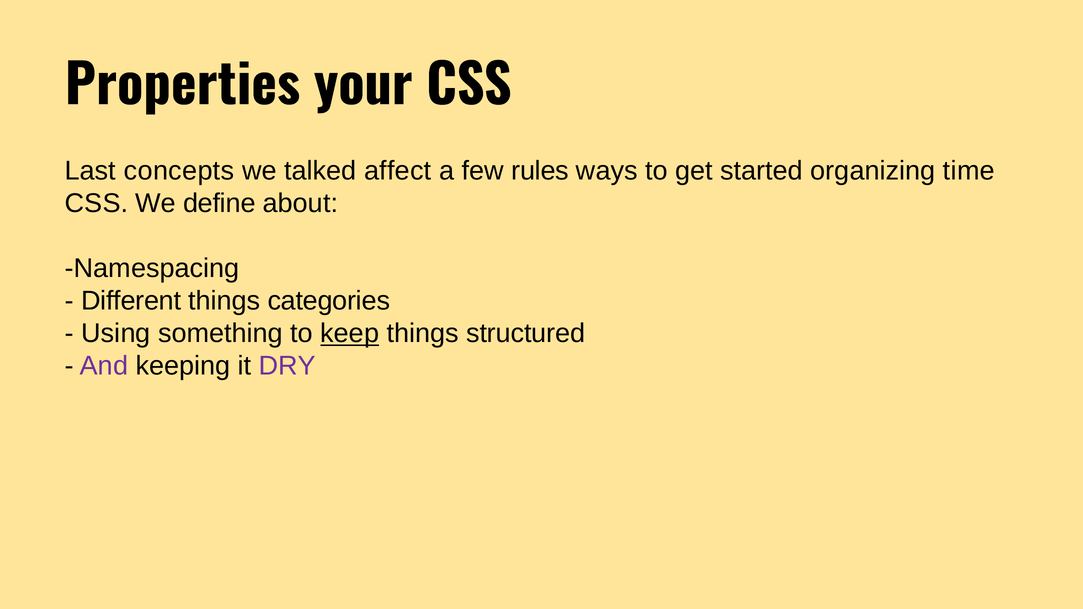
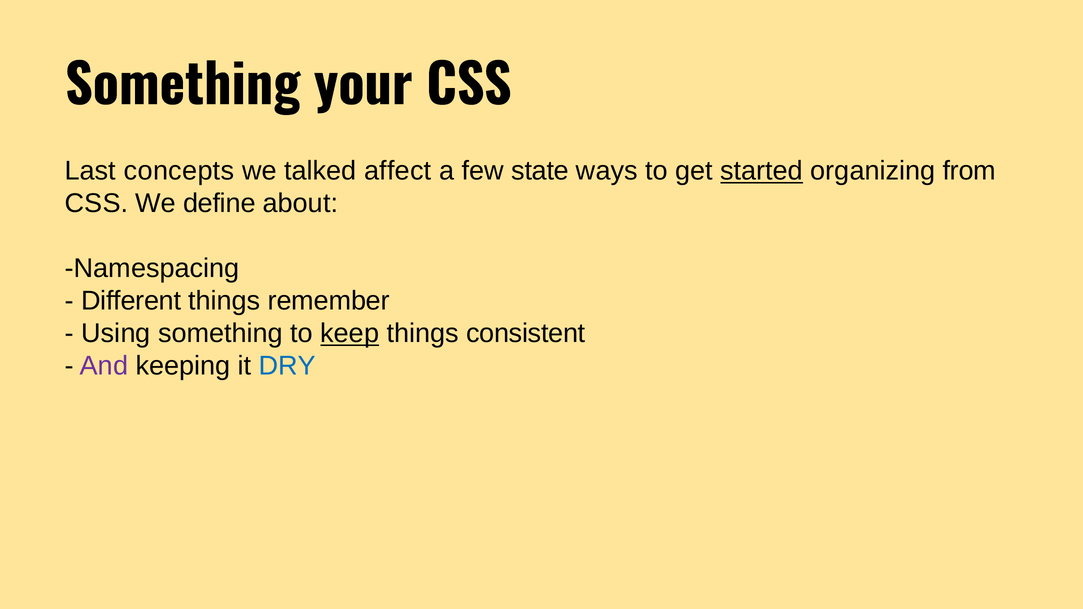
Properties at (183, 86): Properties -> Something
rules: rules -> state
started underline: none -> present
time: time -> from
categories: categories -> remember
structured: structured -> consistent
DRY colour: purple -> blue
